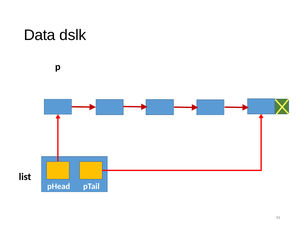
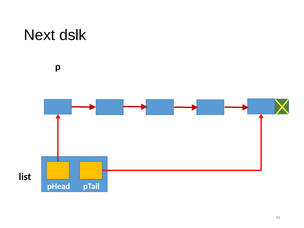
Data: Data -> Next
